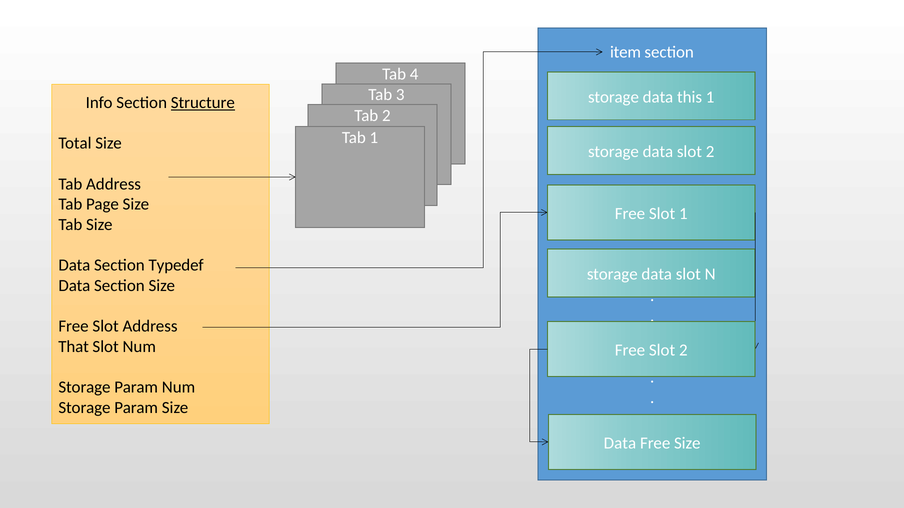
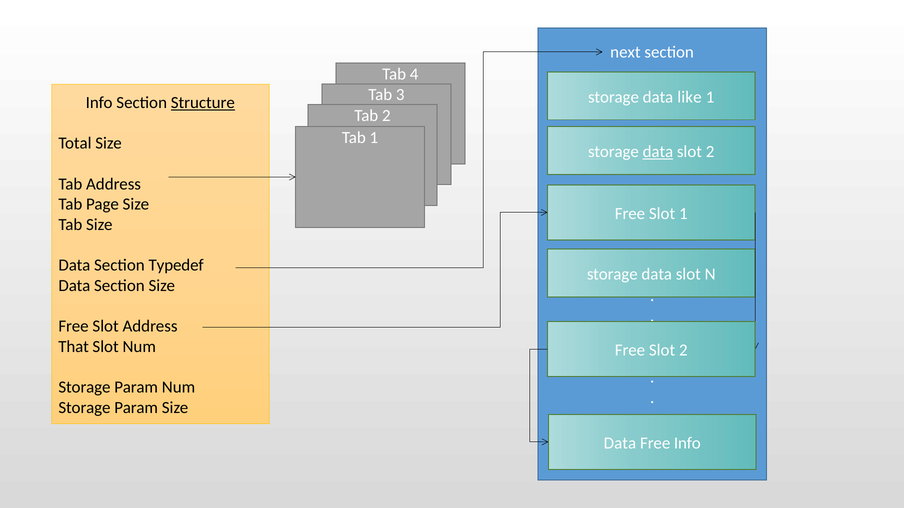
item: item -> next
this: this -> like
data at (658, 152) underline: none -> present
Free Size: Size -> Info
